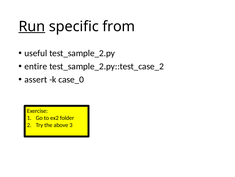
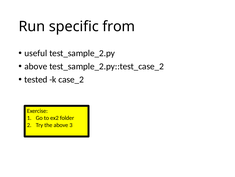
Run underline: present -> none
entire at (36, 66): entire -> above
assert: assert -> tested
case_0: case_0 -> case_2
